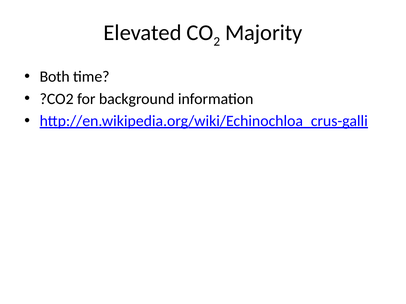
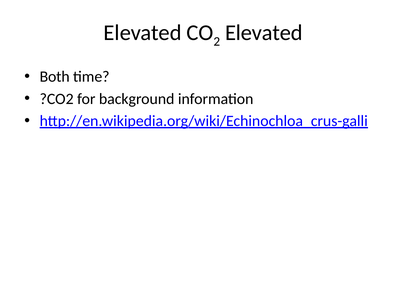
Majority at (264, 33): Majority -> Elevated
